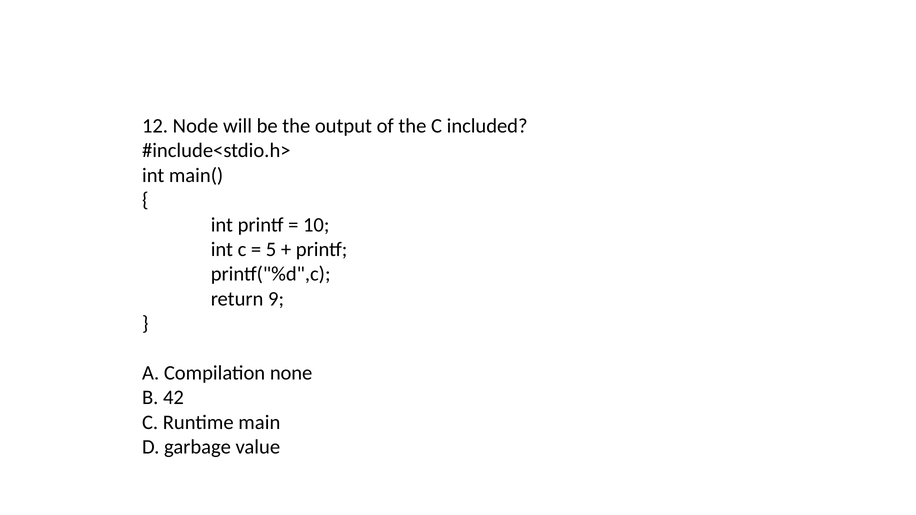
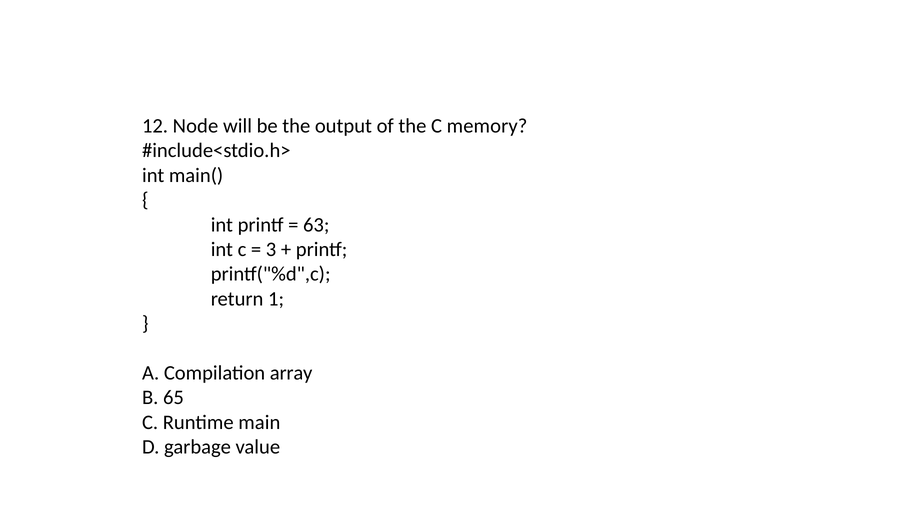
included: included -> memory
10: 10 -> 63
5: 5 -> 3
9: 9 -> 1
none: none -> array
42: 42 -> 65
